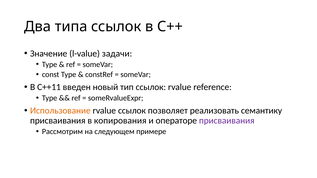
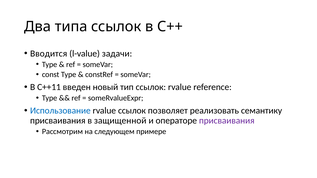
Значение: Значение -> Вводится
Использование colour: orange -> blue
копирования: копирования -> защищенной
